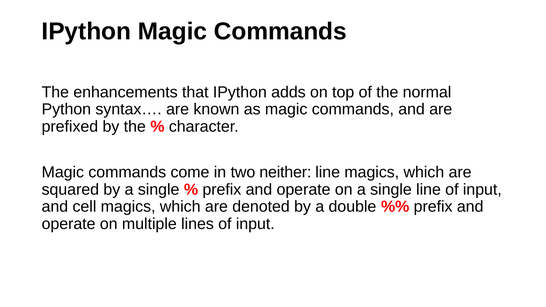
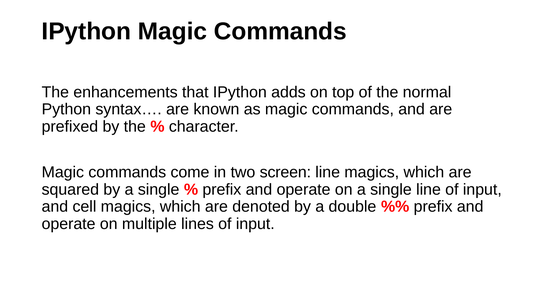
neither: neither -> screen
